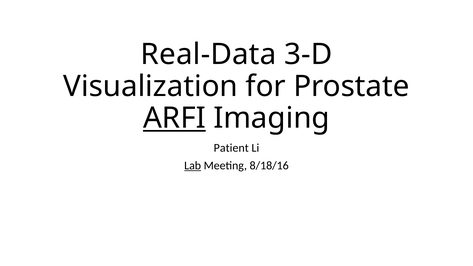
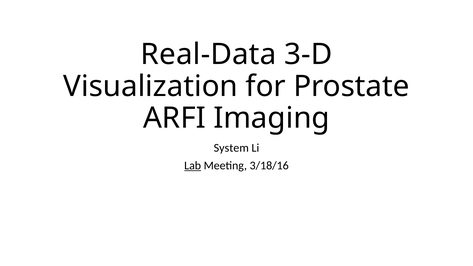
ARFI underline: present -> none
Patient: Patient -> System
8/18/16: 8/18/16 -> 3/18/16
